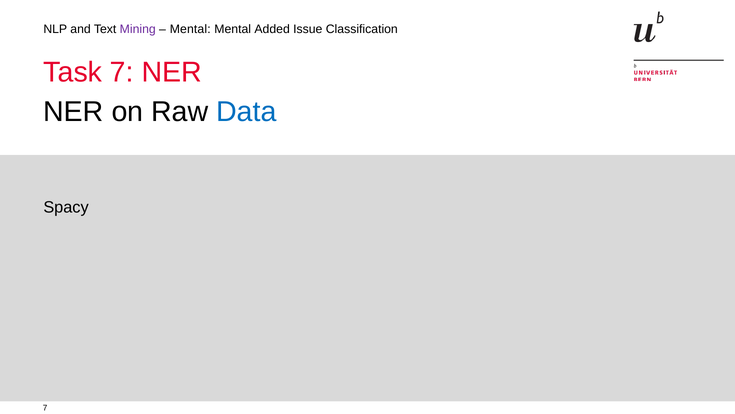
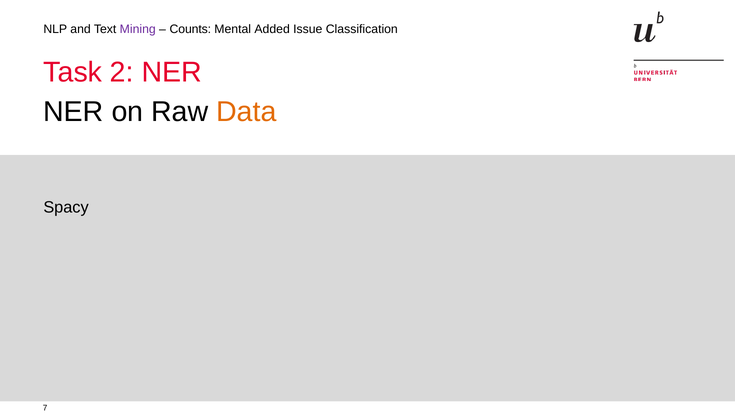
Mental at (190, 29): Mental -> Counts
Task 7: 7 -> 2
Data colour: blue -> orange
